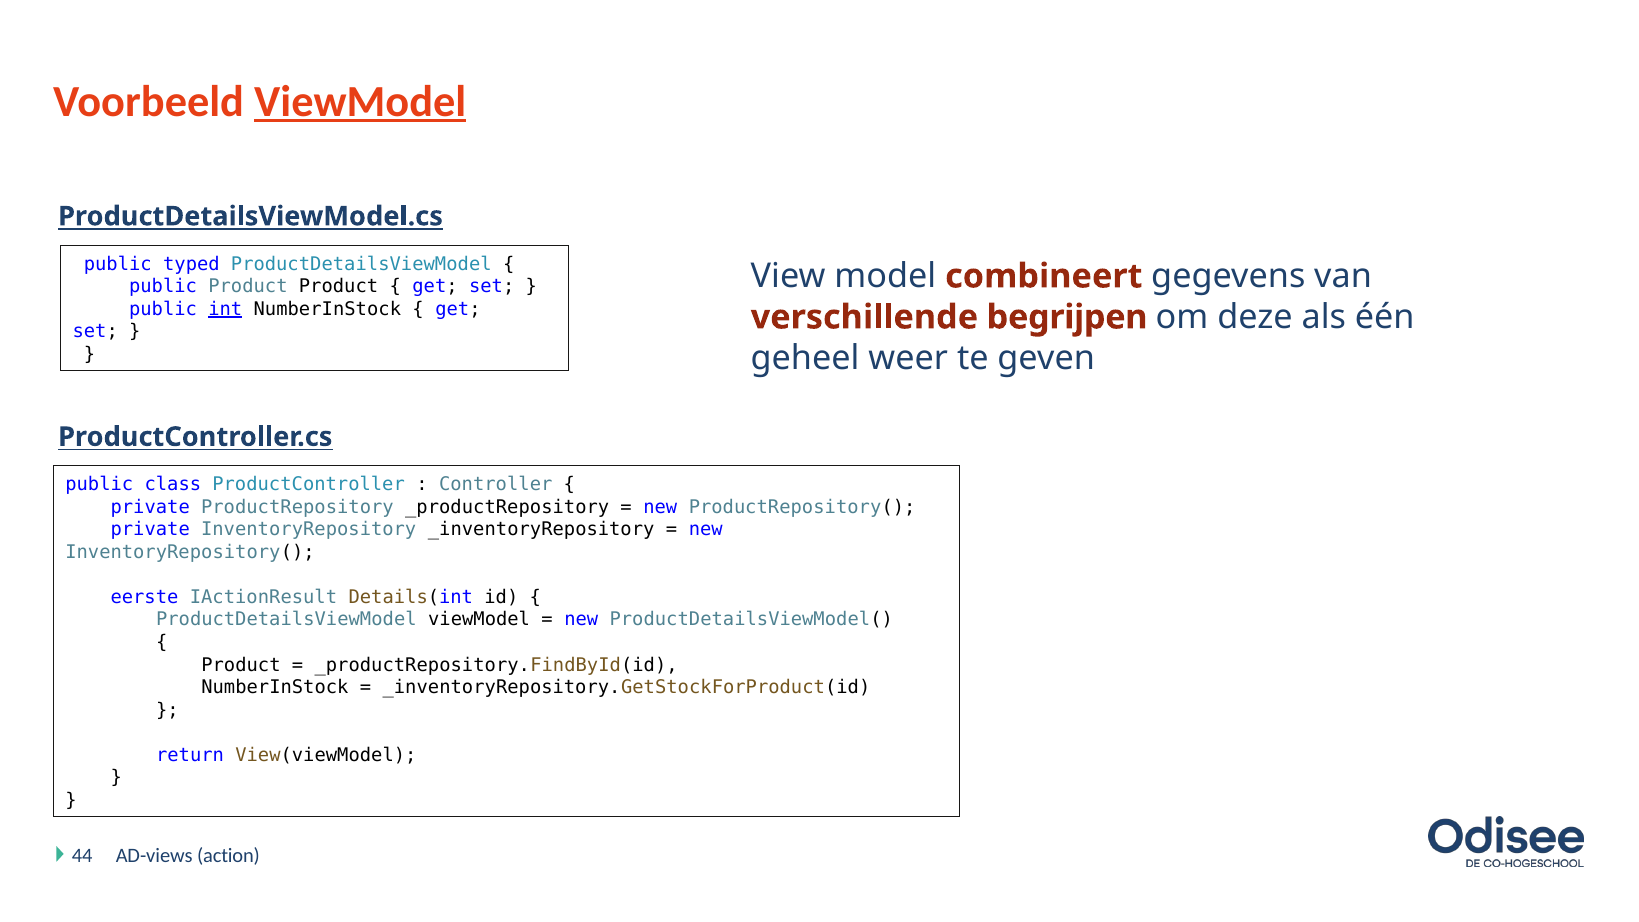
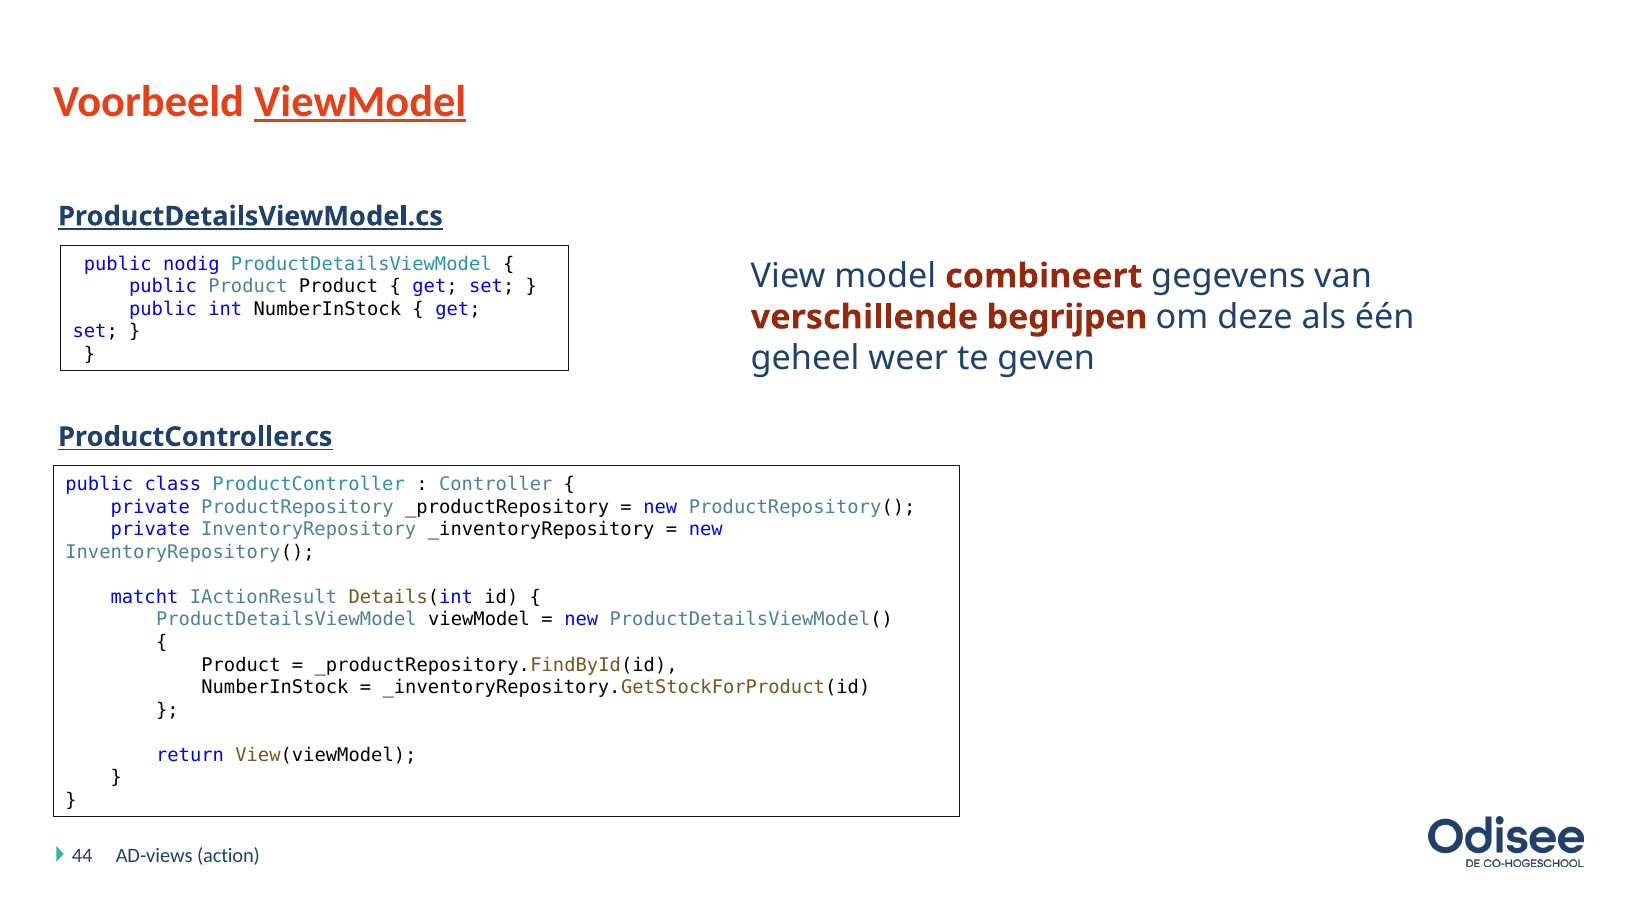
typed: typed -> nodig
int underline: present -> none
eerste: eerste -> matcht
